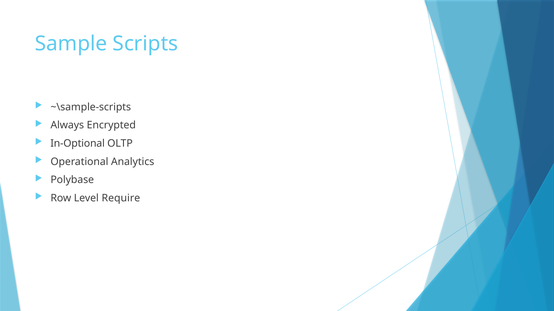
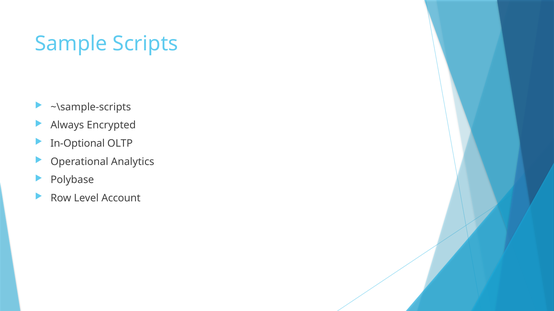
Require: Require -> Account
